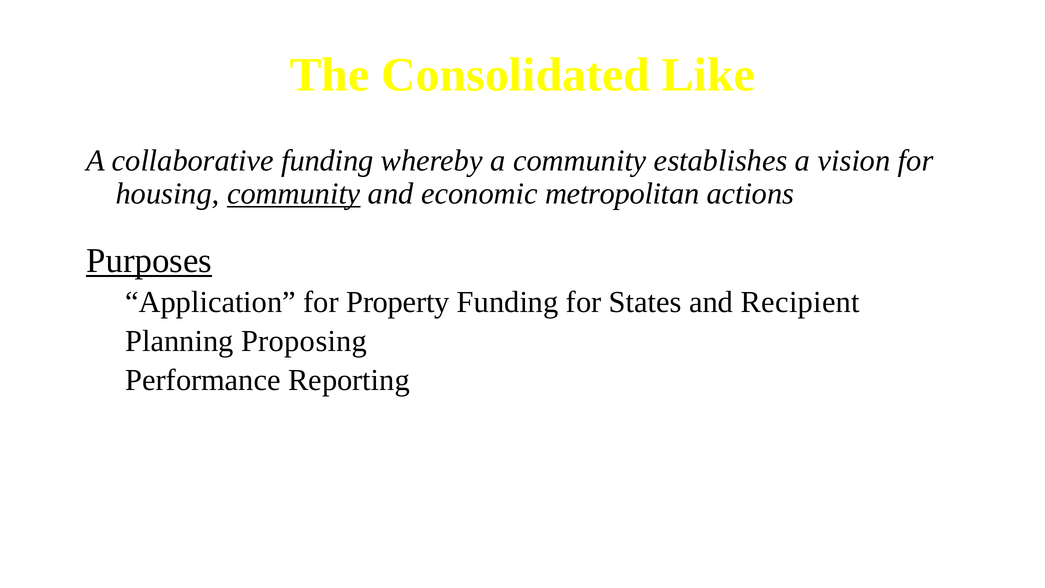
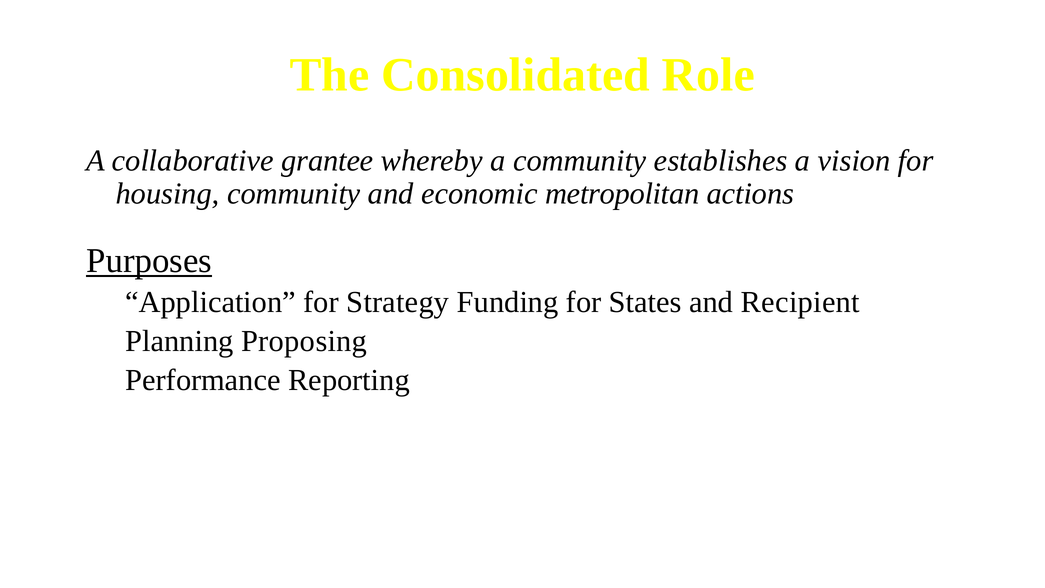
Like: Like -> Role
collaborative funding: funding -> grantee
community at (294, 194) underline: present -> none
Property: Property -> Strategy
